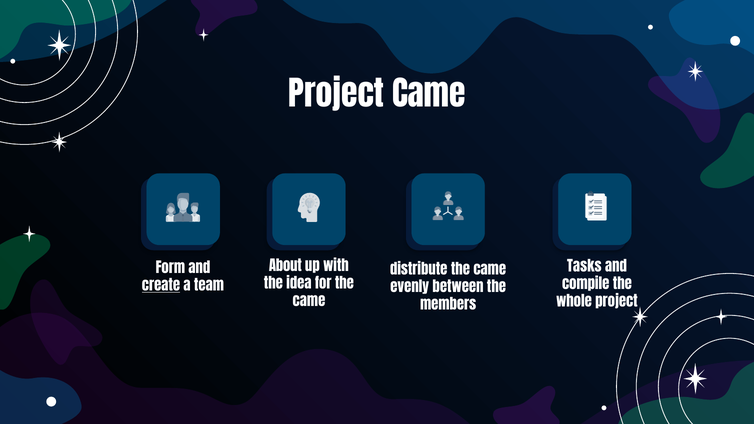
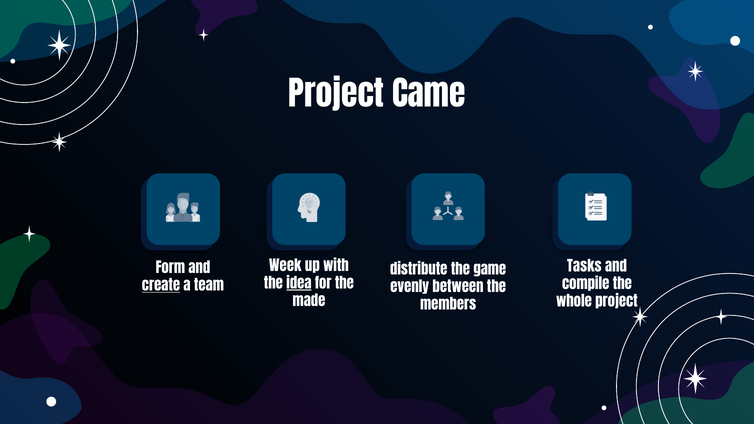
About: About -> Week
distribute the came: came -> game
idea underline: none -> present
came at (309, 301): came -> made
